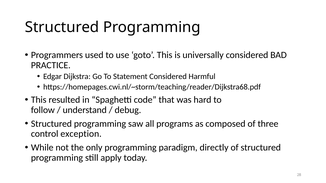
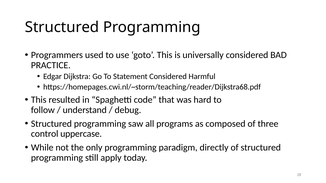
exception: exception -> uppercase
